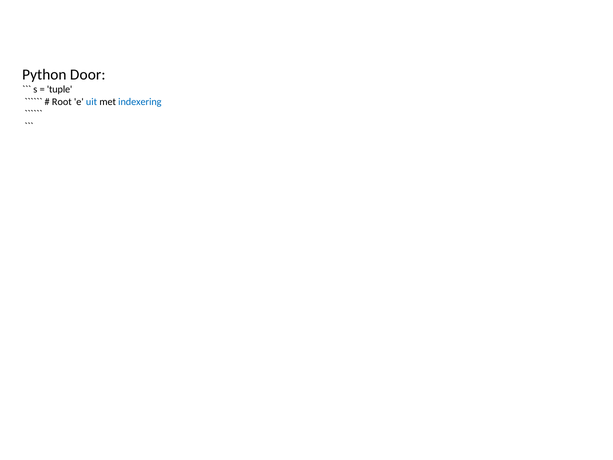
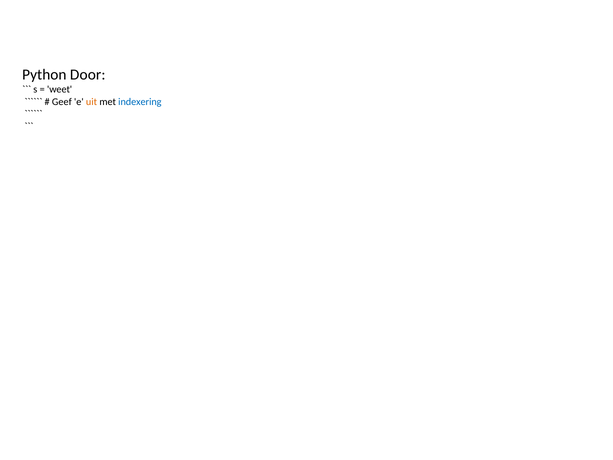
tuple: tuple -> weet
Root: Root -> Geef
uit colour: blue -> orange
